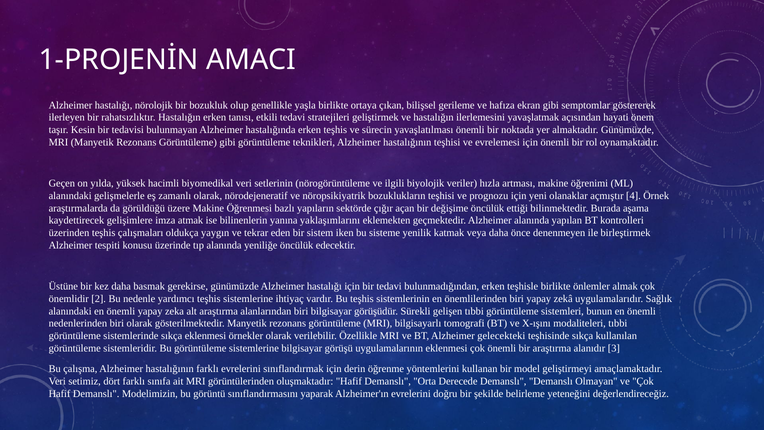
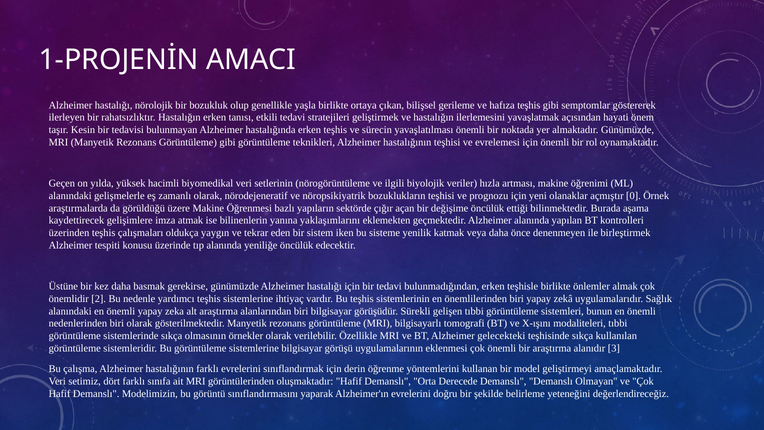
hafıza ekran: ekran -> teşhis
4: 4 -> 0
sıkça eklenmesi: eklenmesi -> olmasının
